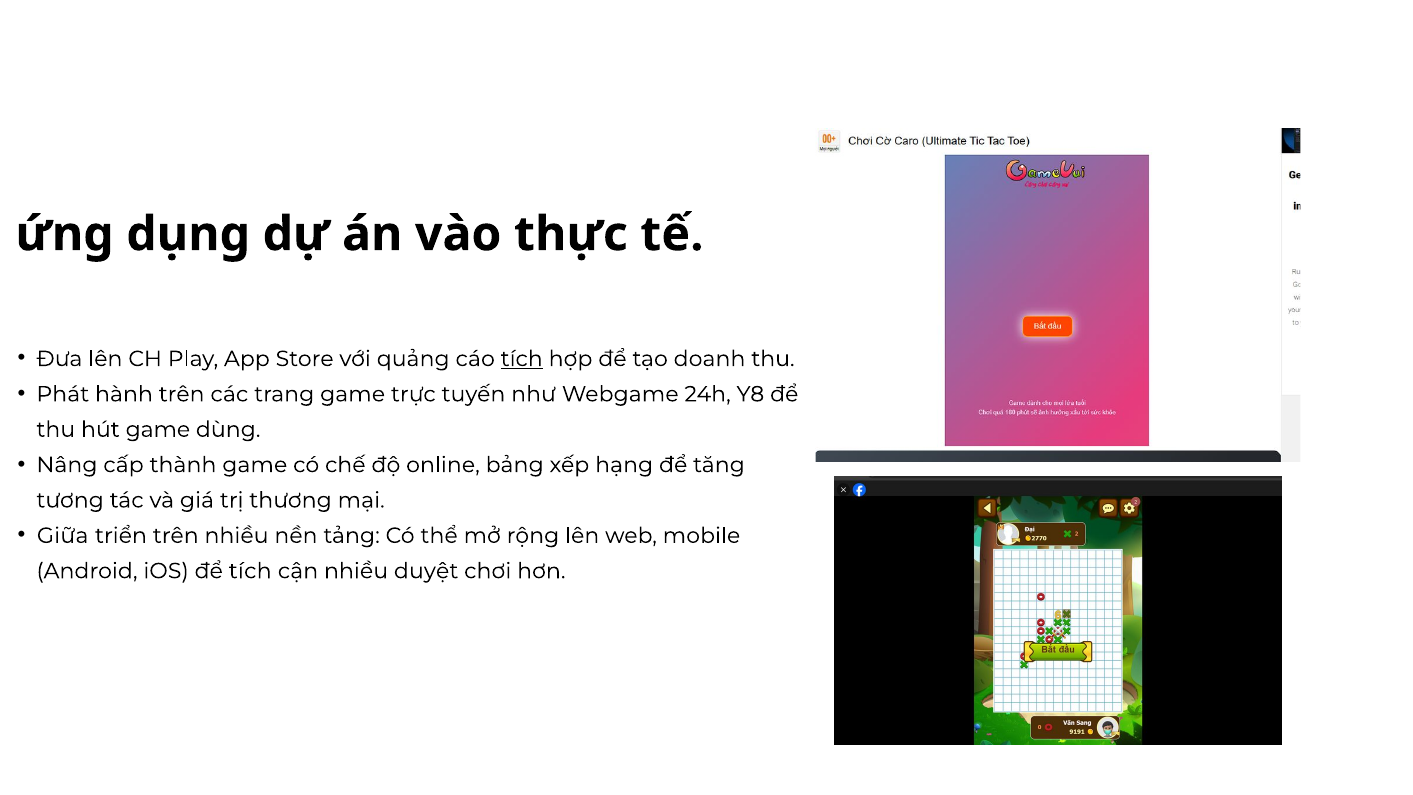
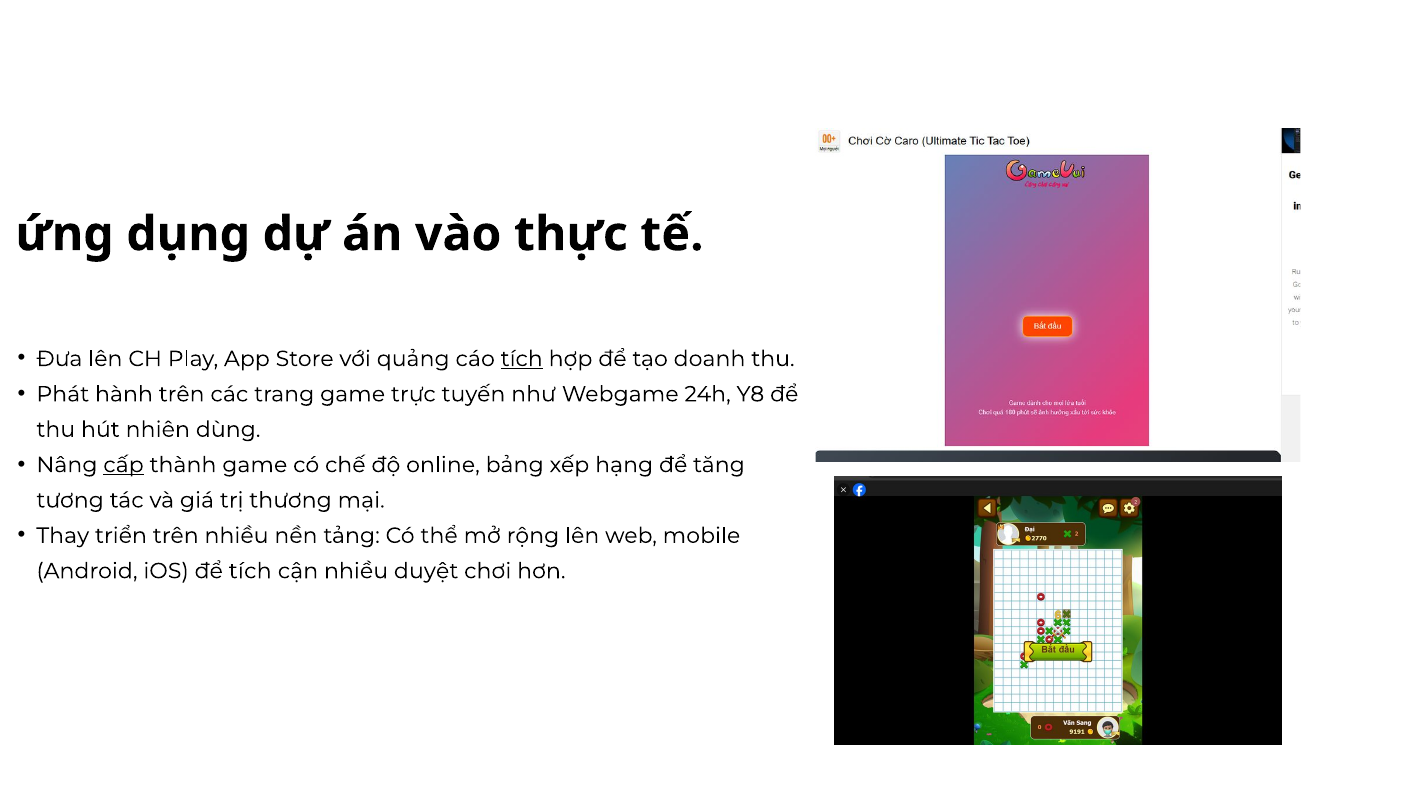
hút game: game -> nhiên
cấp underline: none -> present
Giữa: Giữa -> Thay
